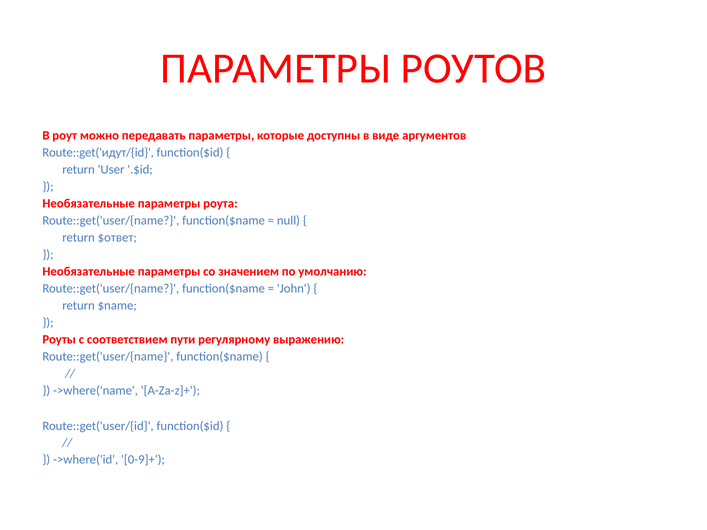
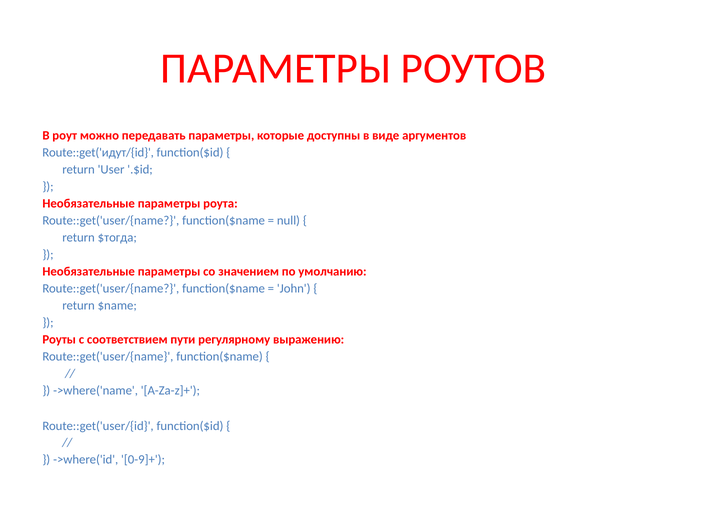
$ответ: $ответ -> $тогда
